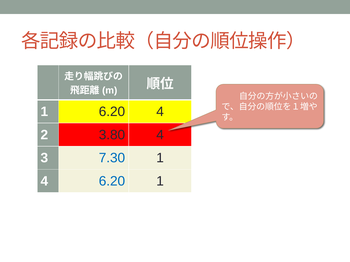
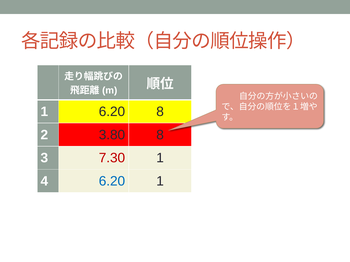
6.20 4: 4 -> 8
3.80 4: 4 -> 8
7.30 colour: blue -> red
